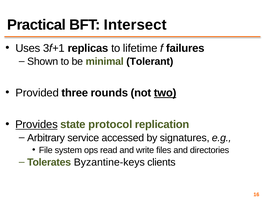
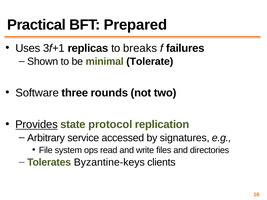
Intersect: Intersect -> Prepared
lifetime: lifetime -> breaks
Tolerant: Tolerant -> Tolerate
Provided: Provided -> Software
two underline: present -> none
